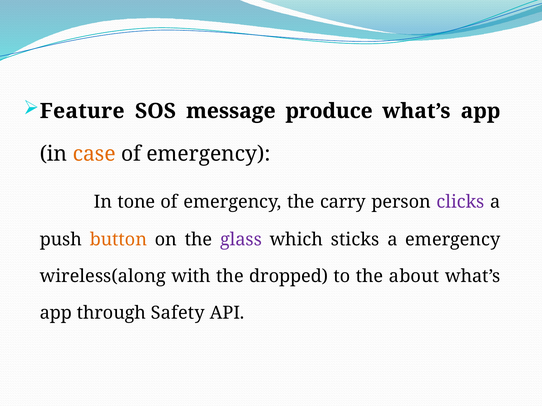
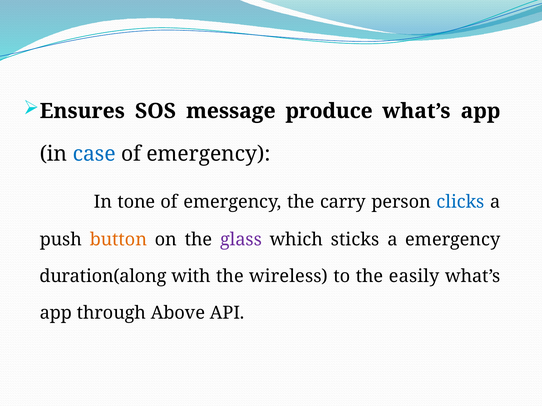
Feature: Feature -> Ensures
case colour: orange -> blue
clicks colour: purple -> blue
wireless(along: wireless(along -> duration(along
dropped: dropped -> wireless
about: about -> easily
Safety: Safety -> Above
